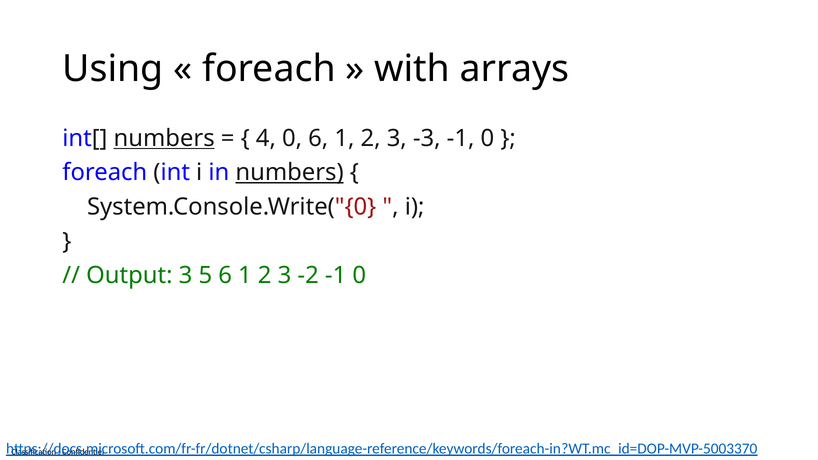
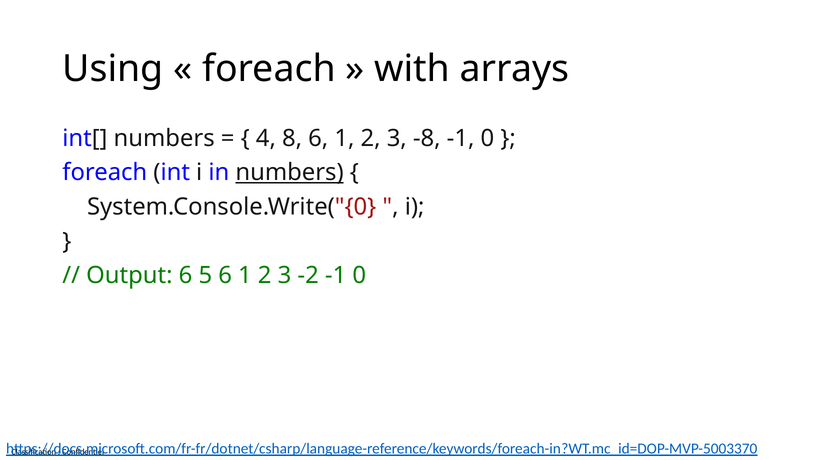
numbers at (164, 138) underline: present -> none
4 0: 0 -> 8
-3: -3 -> -8
Output 3: 3 -> 6
